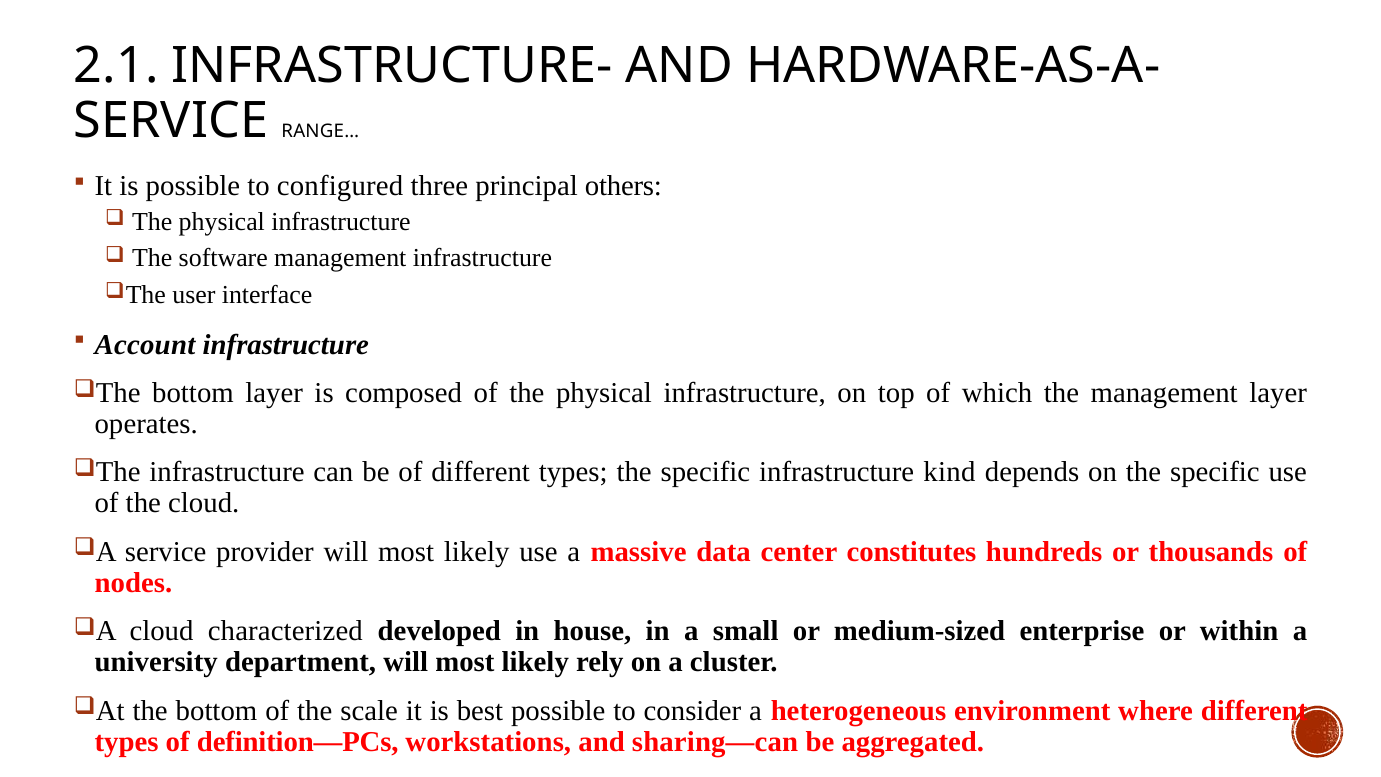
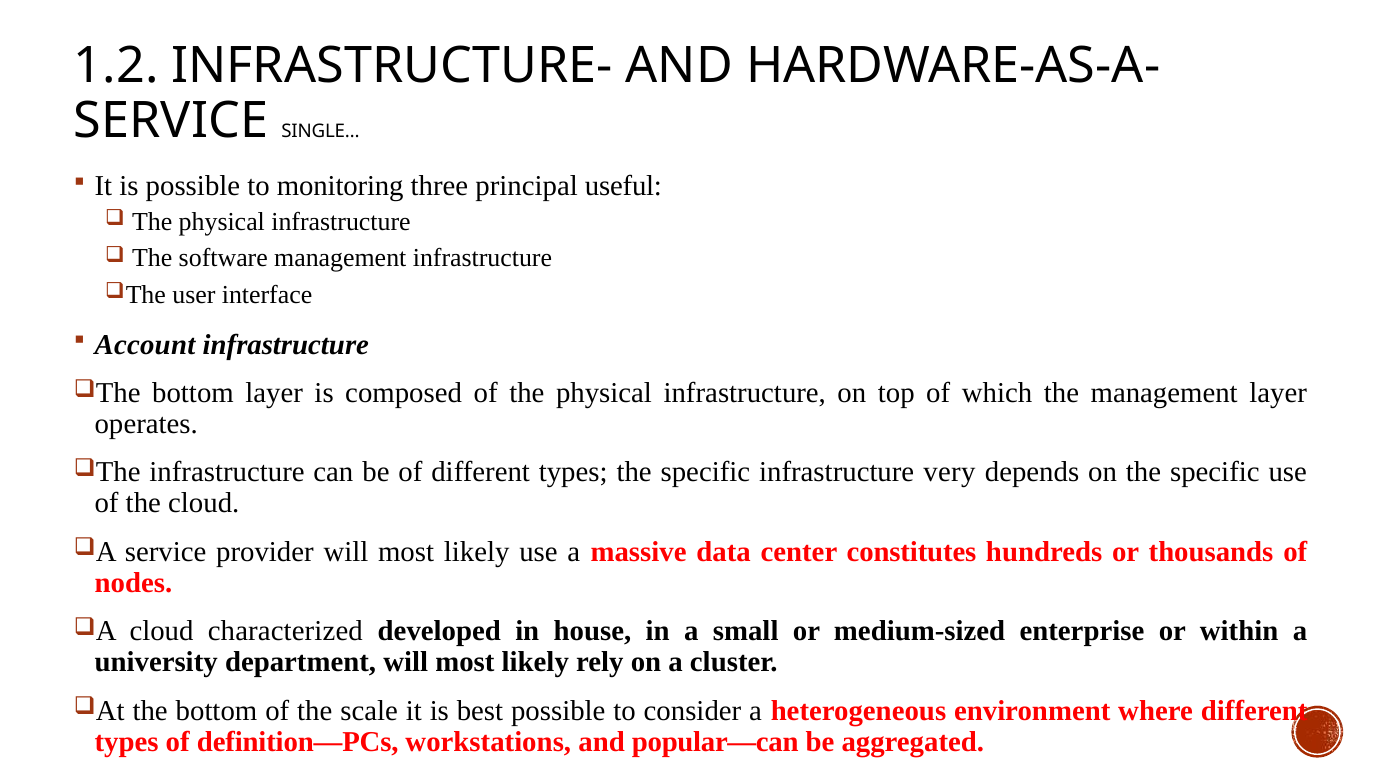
2.1: 2.1 -> 1.2
RANGE…: RANGE… -> SINGLE…
configured: configured -> monitoring
others: others -> useful
kind: kind -> very
sharing—can: sharing—can -> popular—can
